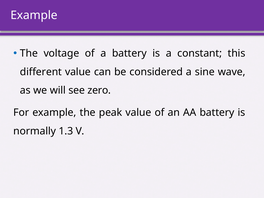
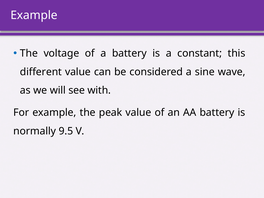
zero: zero -> with
1.3: 1.3 -> 9.5
